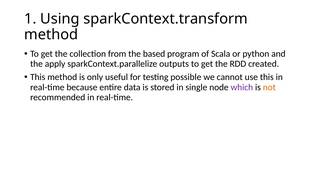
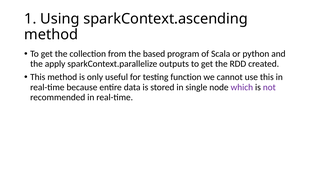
sparkContext.transform: sparkContext.transform -> sparkContext.ascending
possible: possible -> function
not colour: orange -> purple
